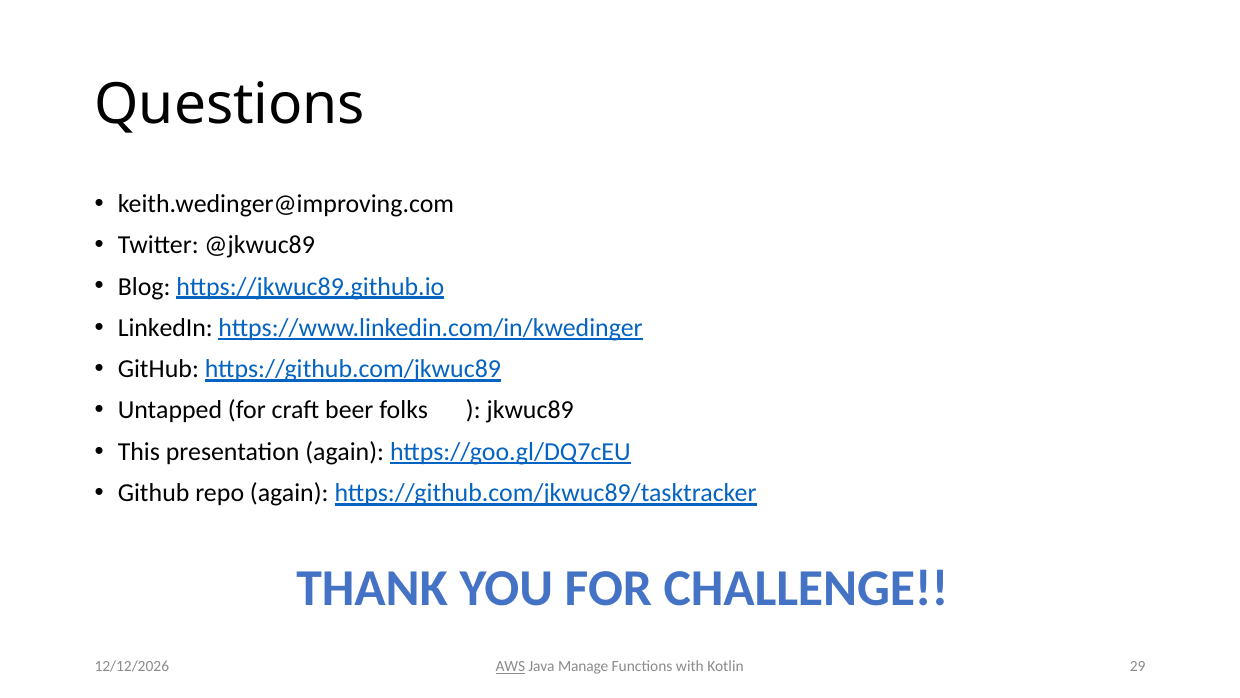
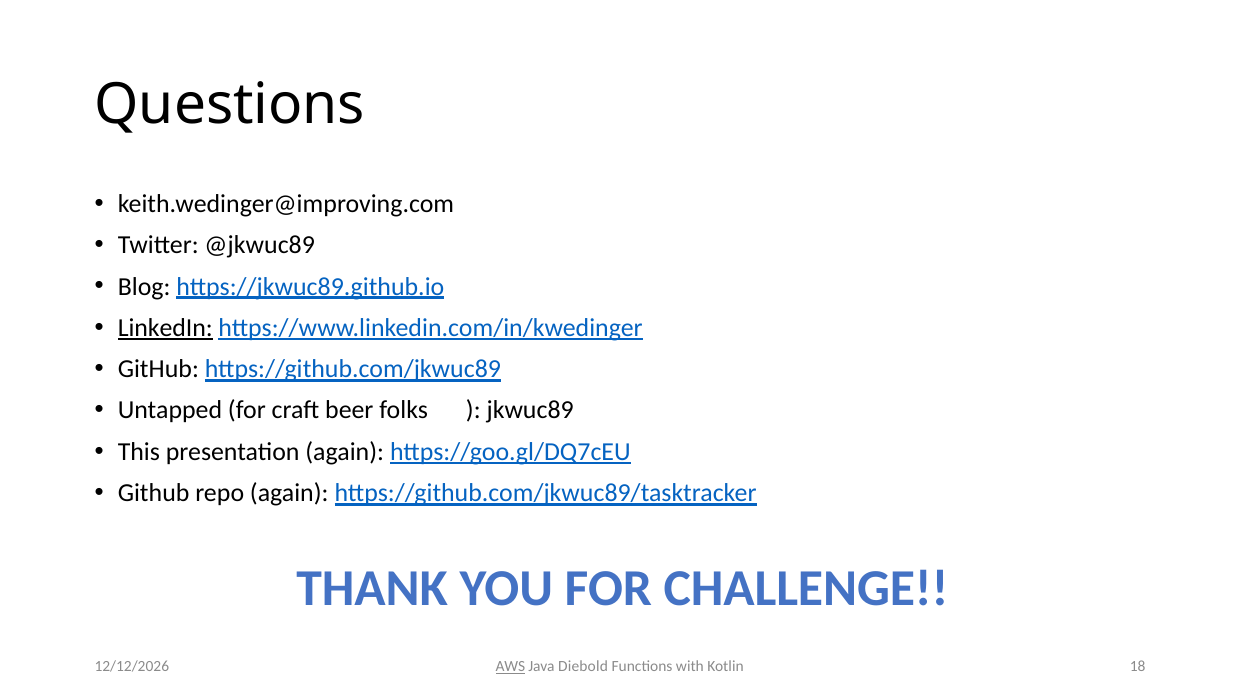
LinkedIn underline: none -> present
Manage: Manage -> Diebold
29: 29 -> 18
